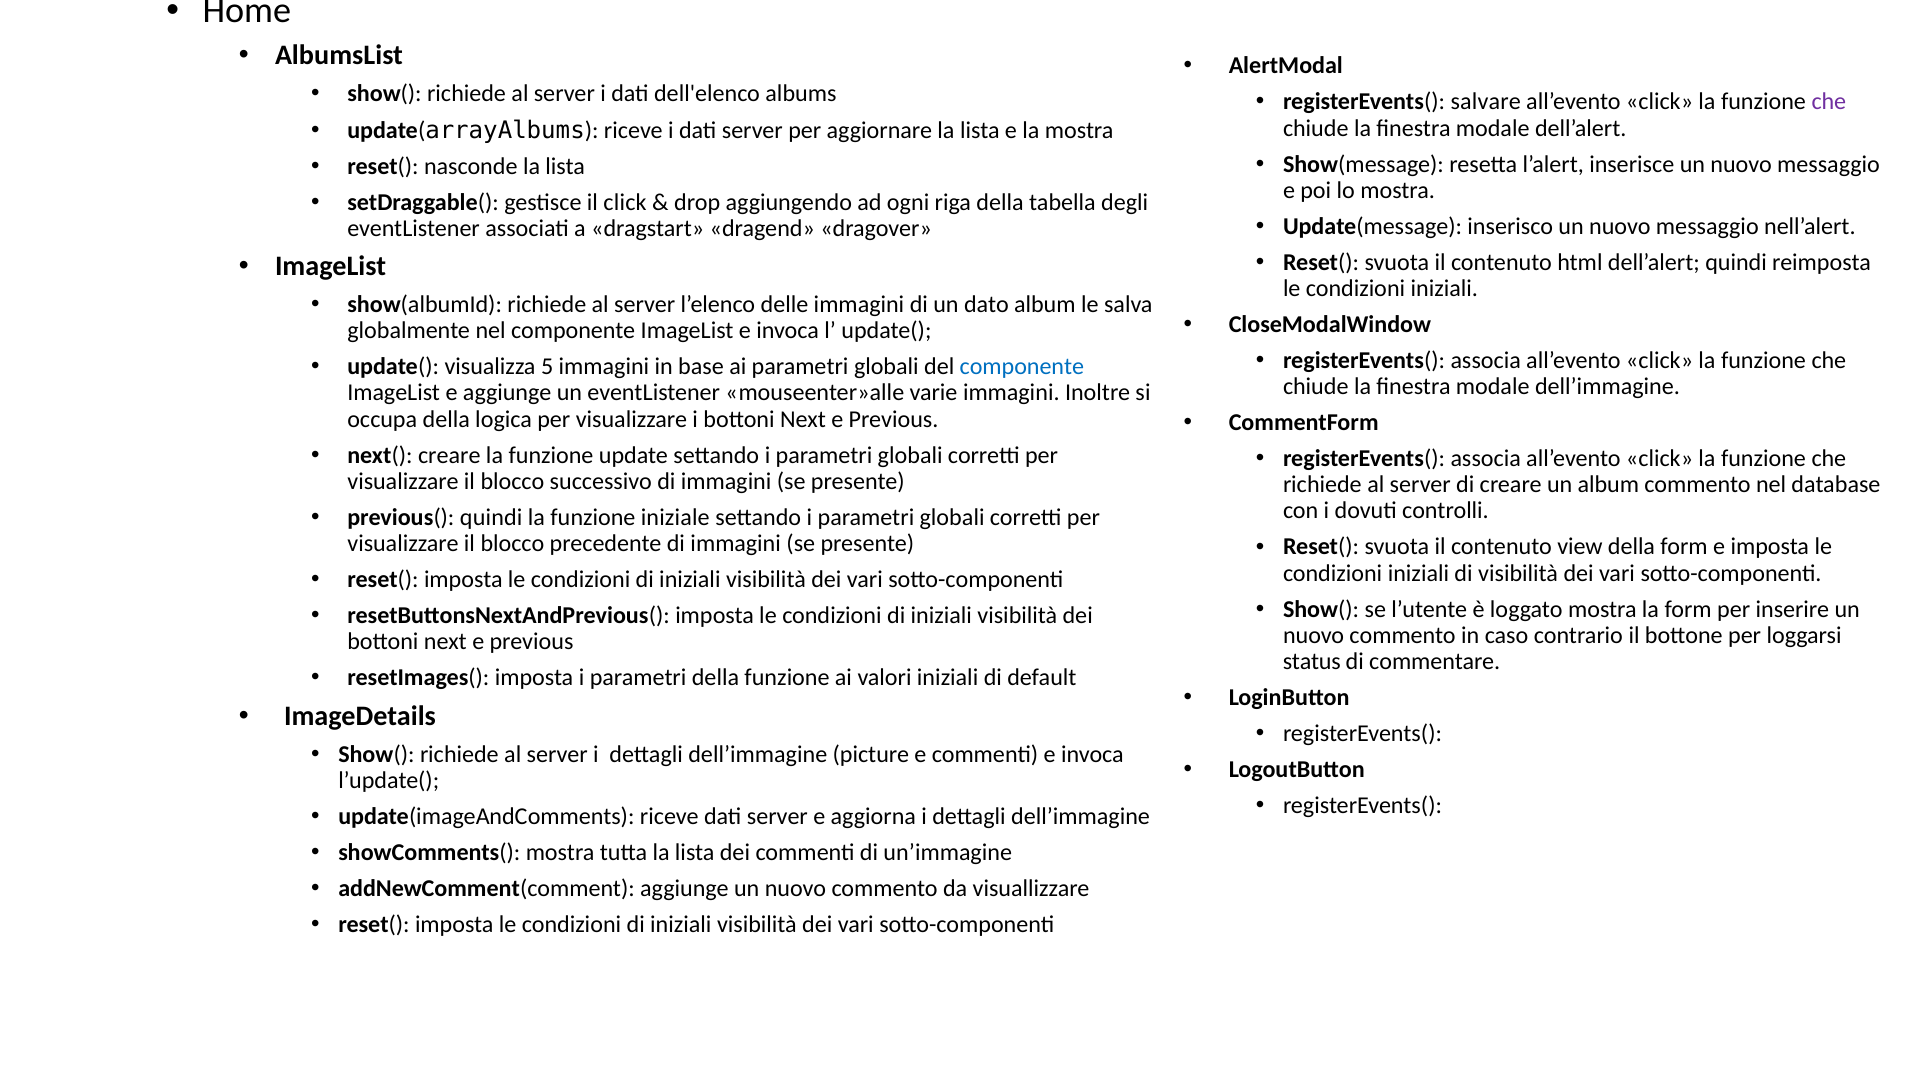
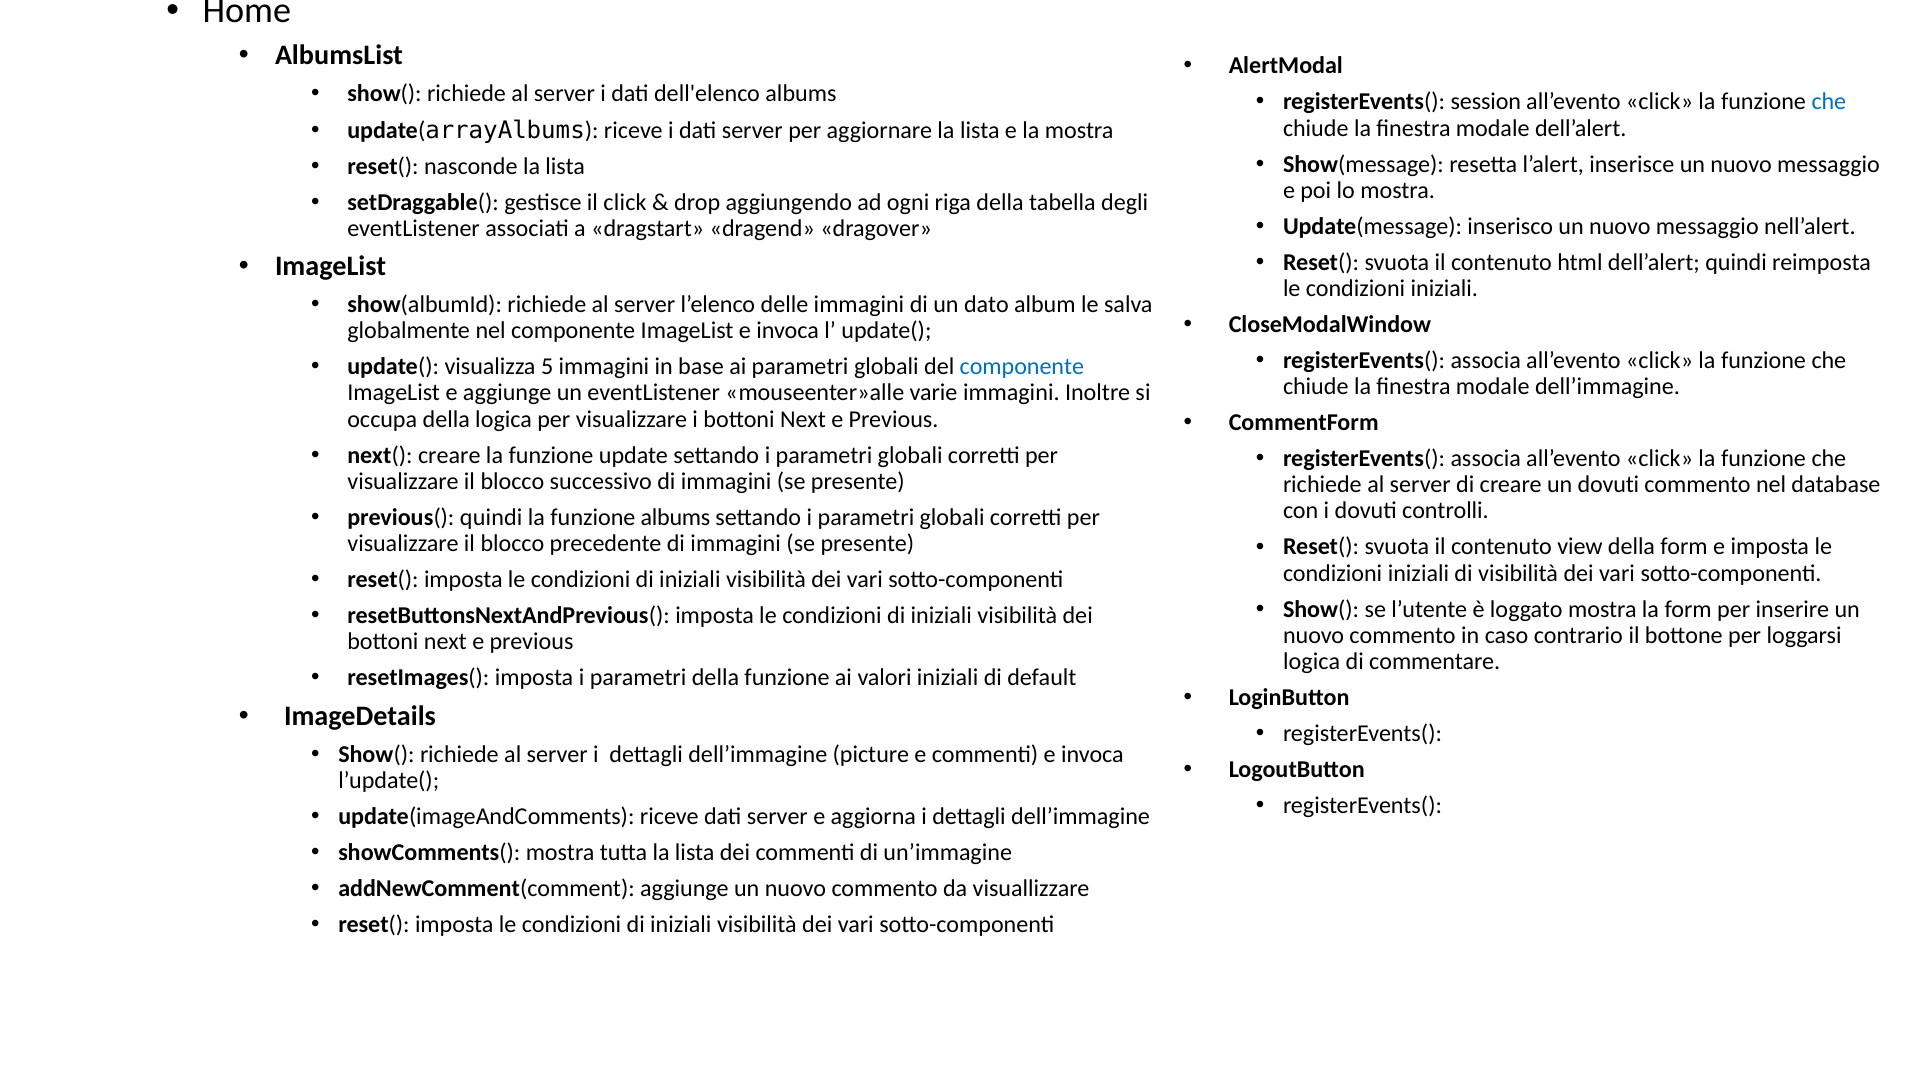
salvare: salvare -> session
che at (1829, 102) colour: purple -> blue
un album: album -> dovuti
funzione iniziale: iniziale -> albums
status at (1312, 661): status -> logica
